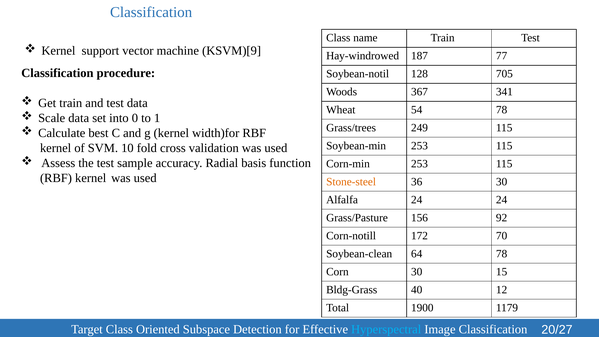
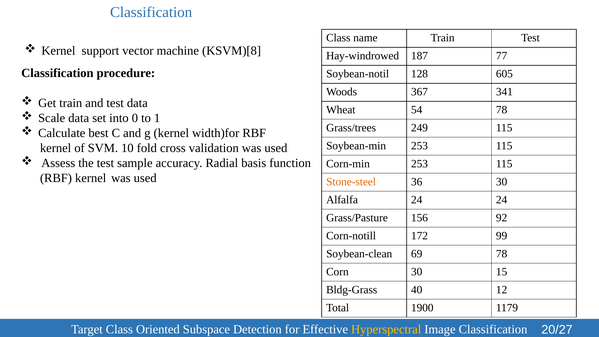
KSVM)[9: KSVM)[9 -> KSVM)[8
705: 705 -> 605
70: 70 -> 99
64: 64 -> 69
Hyperspectral colour: light blue -> yellow
